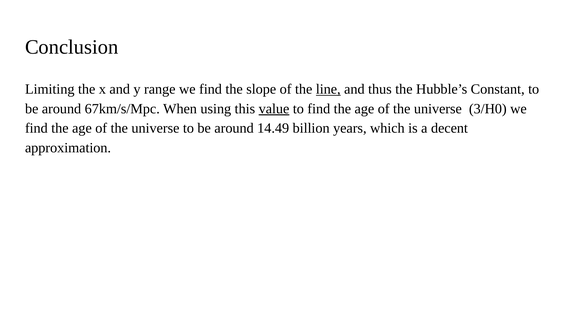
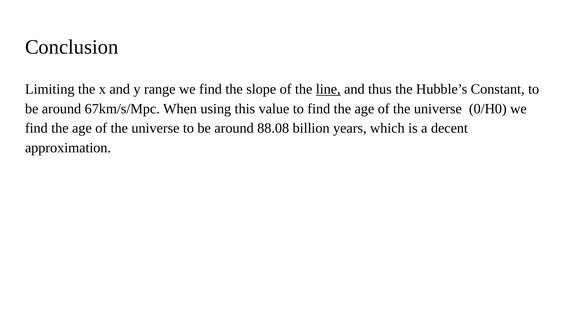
value underline: present -> none
3/H0: 3/H0 -> 0/H0
14.49: 14.49 -> 88.08
